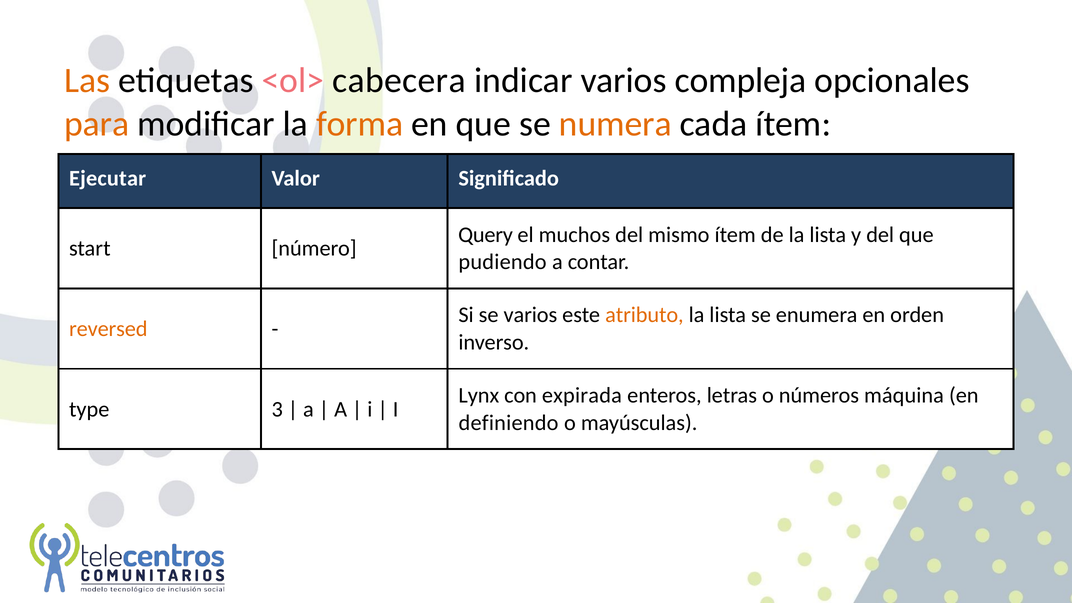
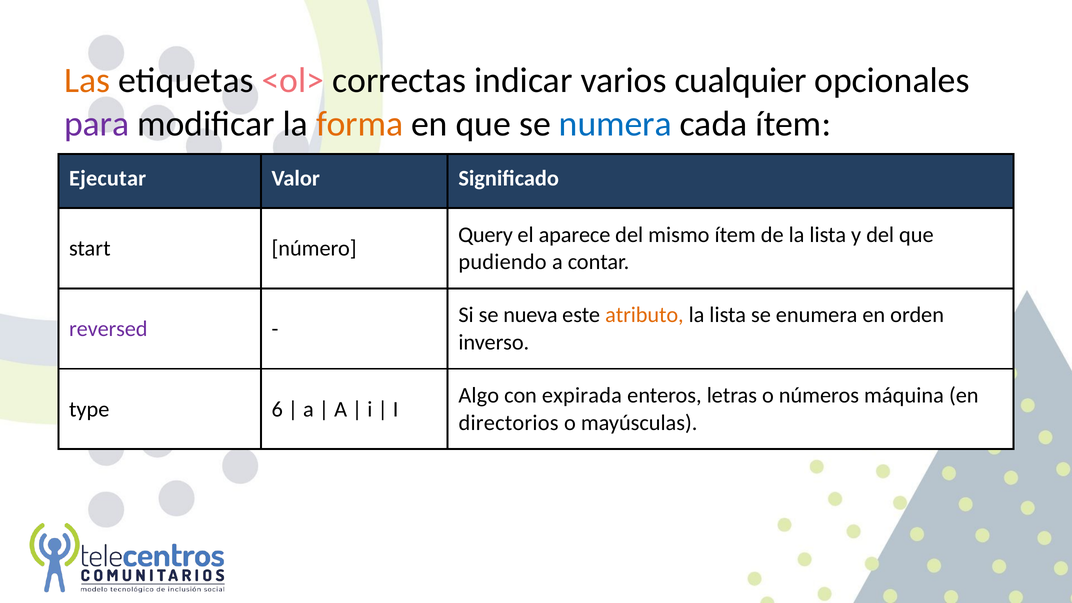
cabecera: cabecera -> correctas
compleja: compleja -> cualquier
para colour: orange -> purple
numera colour: orange -> blue
muchos: muchos -> aparece
se varios: varios -> nueva
reversed colour: orange -> purple
Lynx: Lynx -> Algo
3: 3 -> 6
definiendo: definiendo -> directorios
